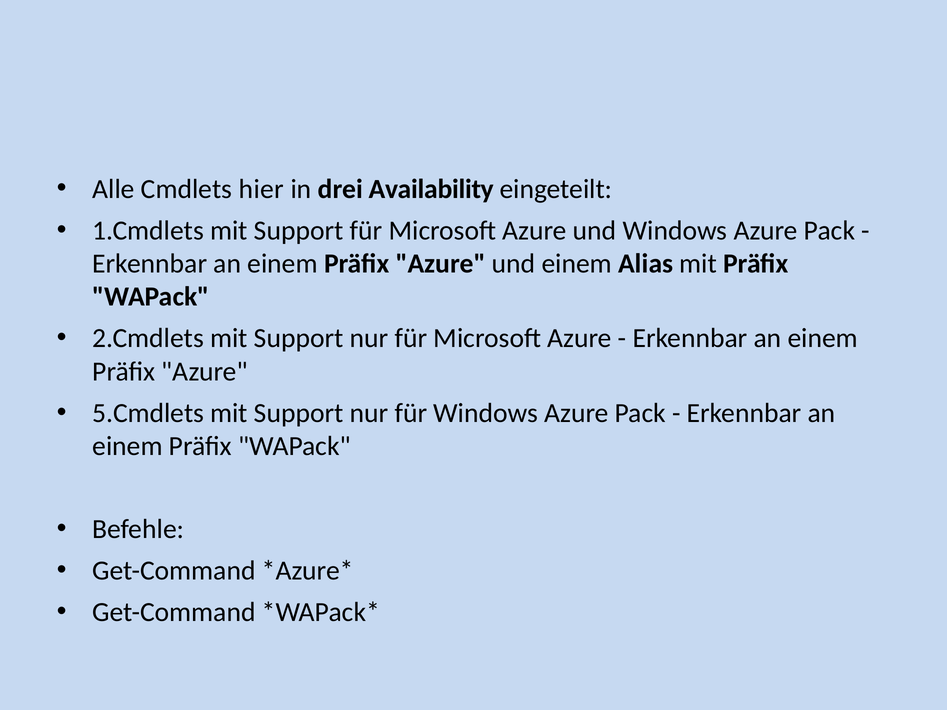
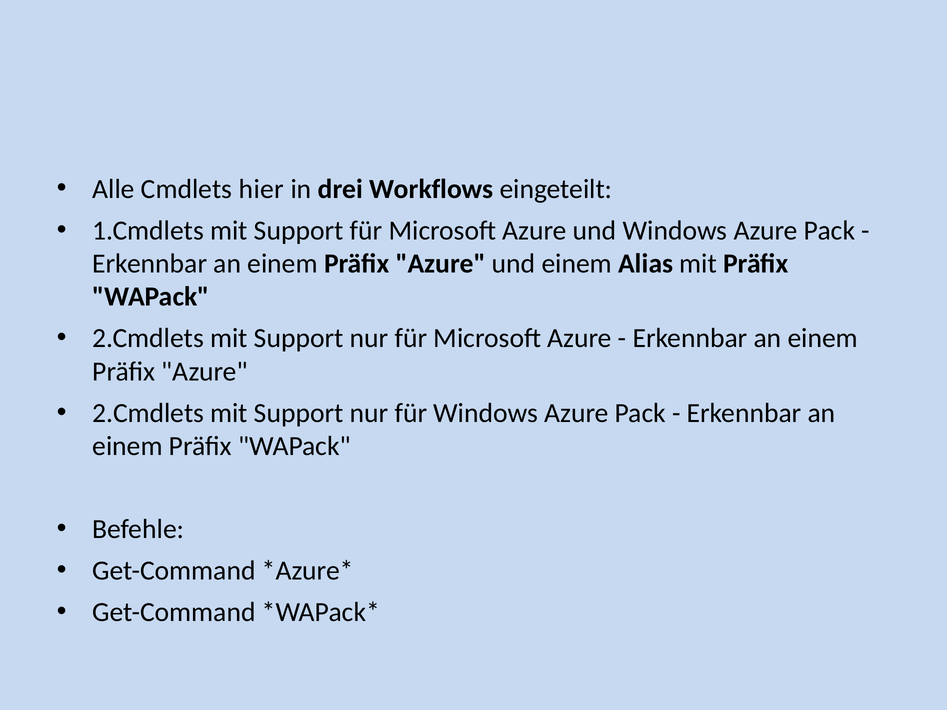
Availability: Availability -> Workflows
5.Cmdlets at (148, 413): 5.Cmdlets -> 2.Cmdlets
